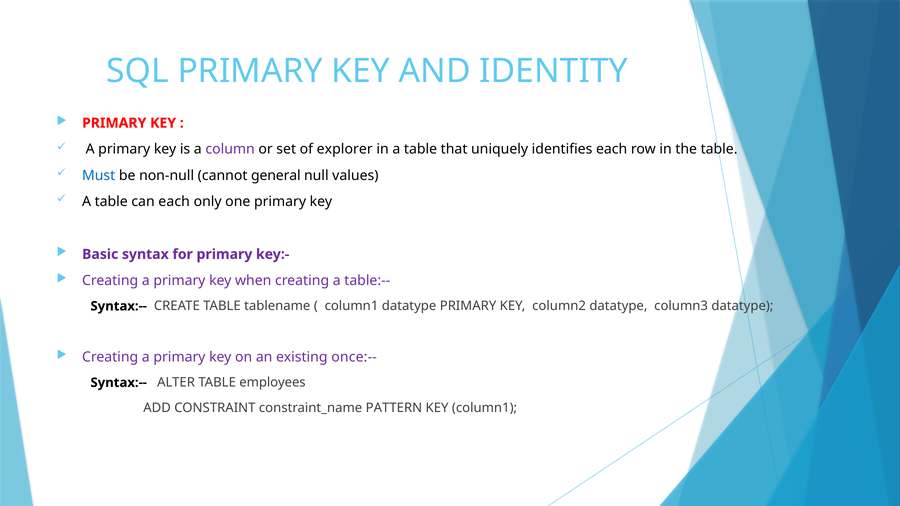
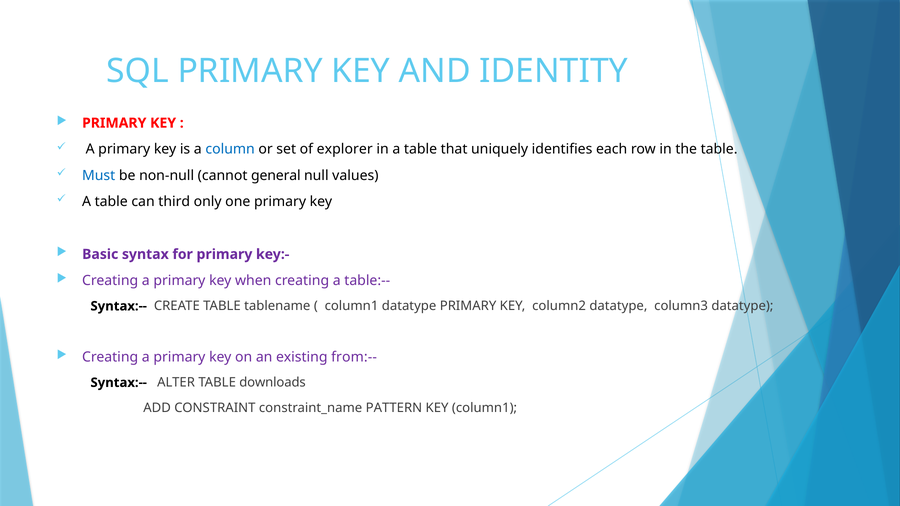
column colour: purple -> blue
can each: each -> third
once:--: once:-- -> from:--
employees: employees -> downloads
